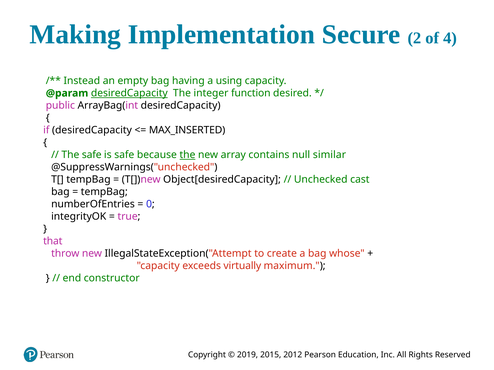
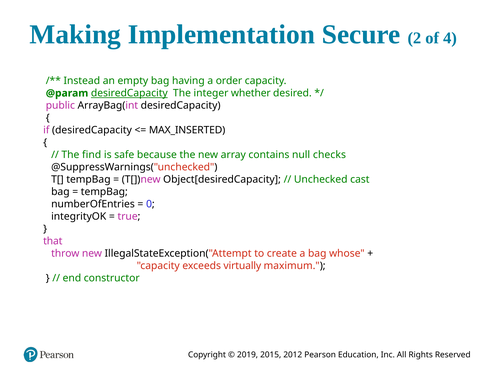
using: using -> order
function: function -> whether
The safe: safe -> find
the at (187, 155) underline: present -> none
similar: similar -> checks
